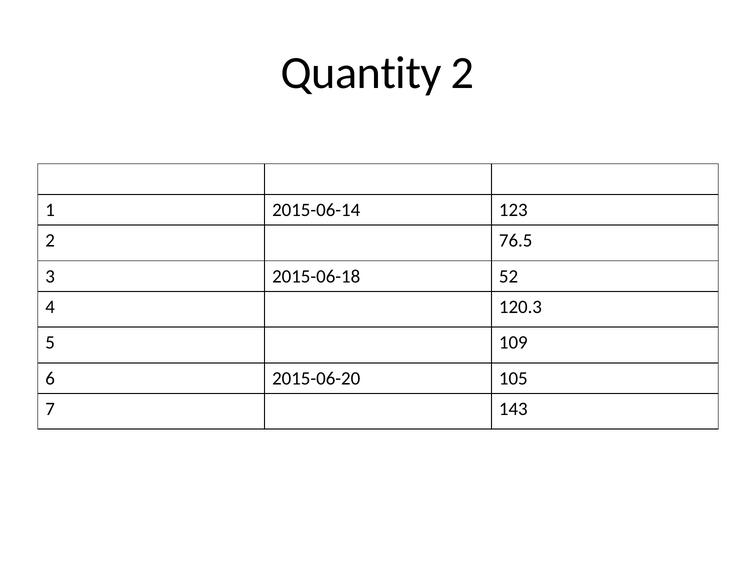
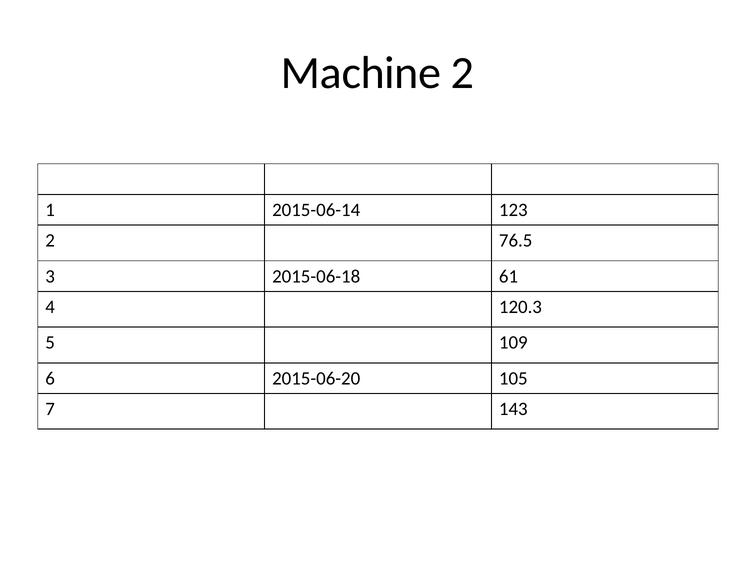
Quantity: Quantity -> Machine
52: 52 -> 61
